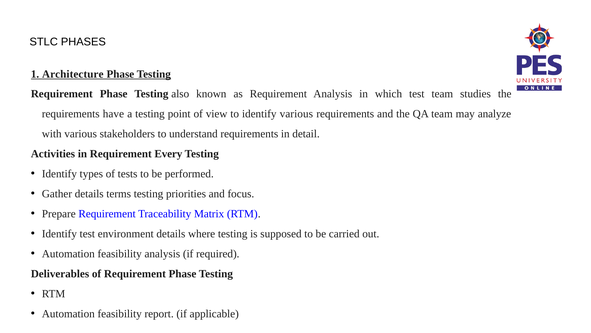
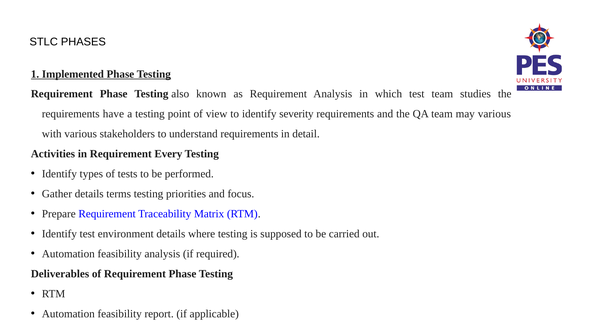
Architecture: Architecture -> Implemented
identify various: various -> severity
may analyze: analyze -> various
